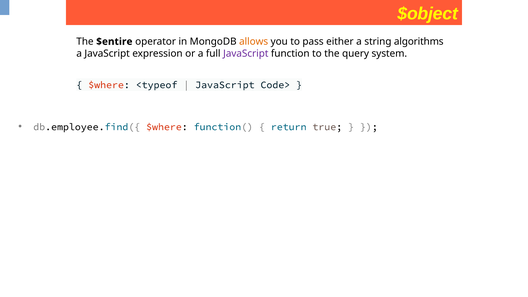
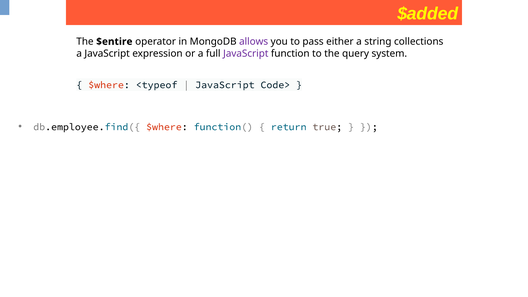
$object: $object -> $added
allows colour: orange -> purple
algorithms: algorithms -> collections
